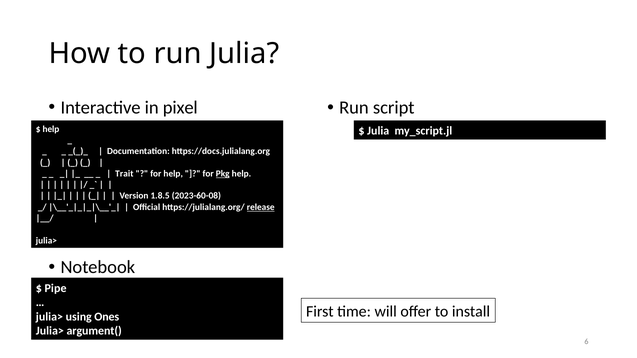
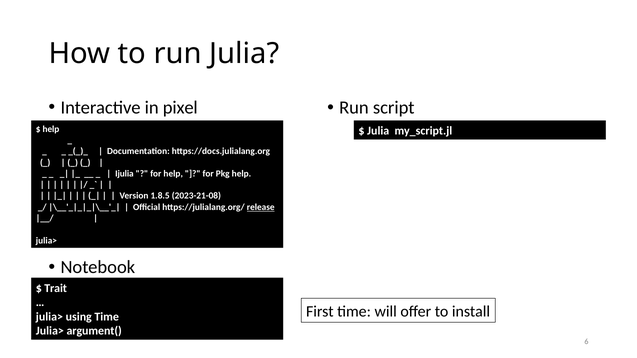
Trait: Trait -> Ijulia
Pkg underline: present -> none
2023-60-08: 2023-60-08 -> 2023-21-08
Pipe: Pipe -> Trait
using Ones: Ones -> Time
